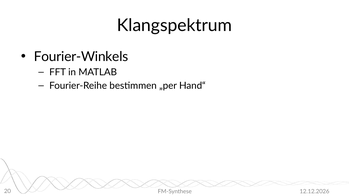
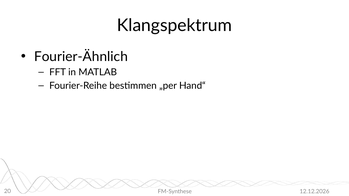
Fourier-Winkels: Fourier-Winkels -> Fourier-Ähnlich
